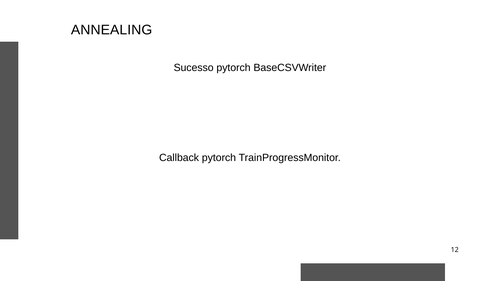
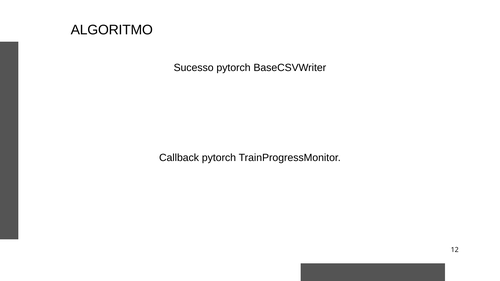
ANNEALING: ANNEALING -> ALGORITMO
